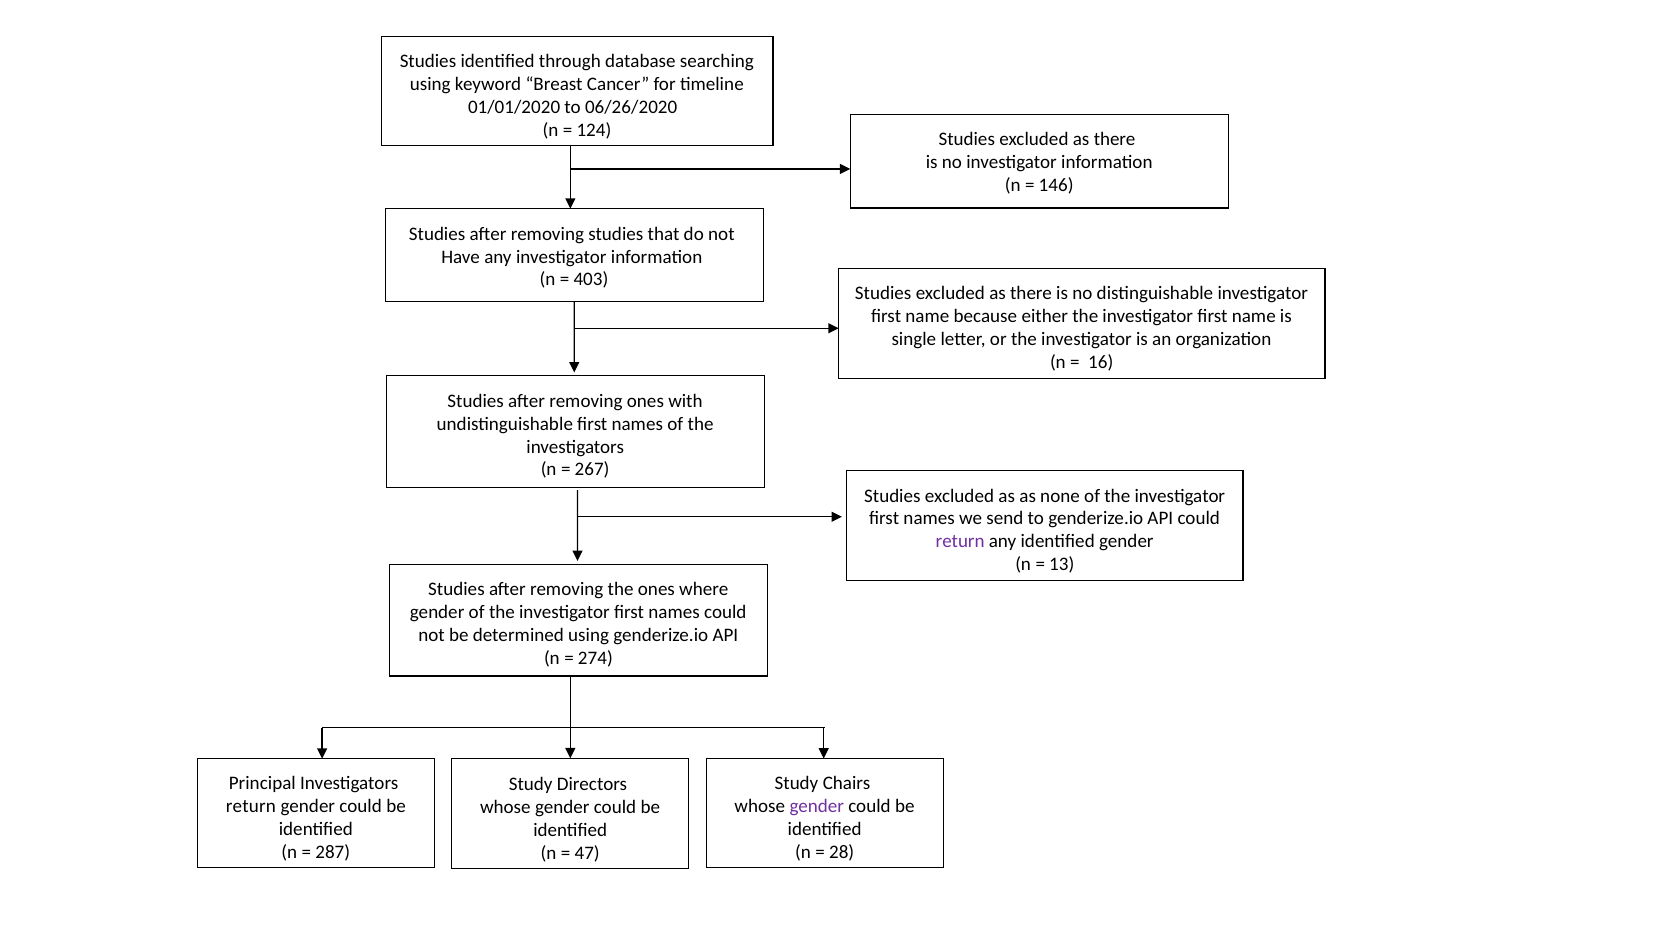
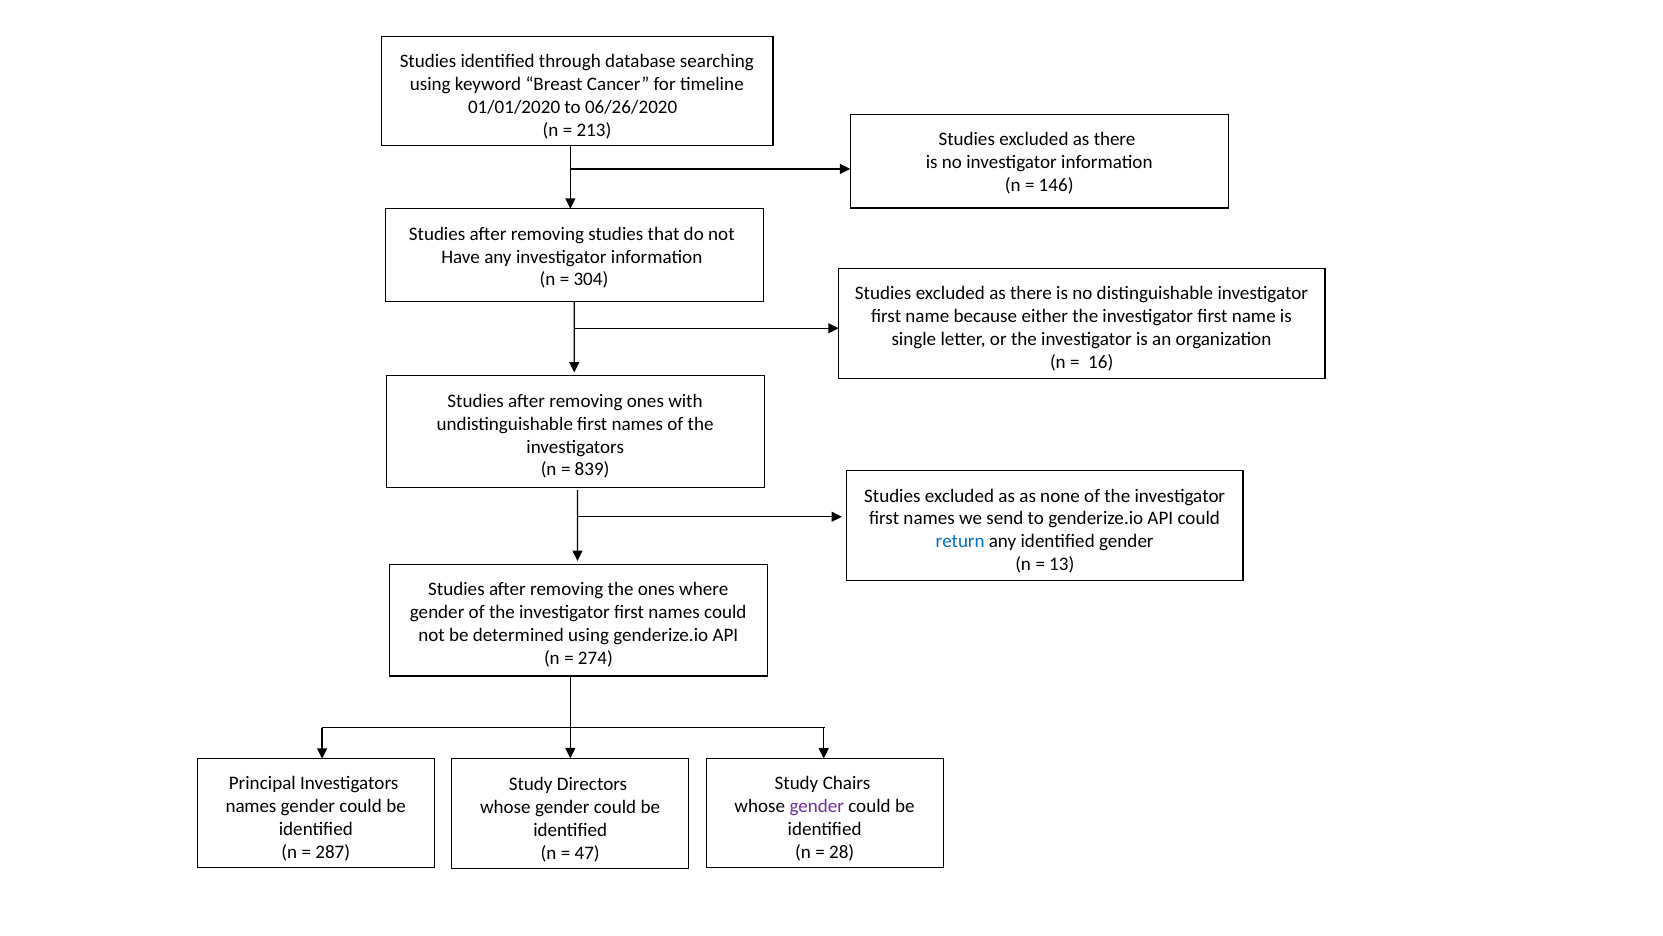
124: 124 -> 213
403: 403 -> 304
267: 267 -> 839
return at (960, 541) colour: purple -> blue
return at (251, 806): return -> names
